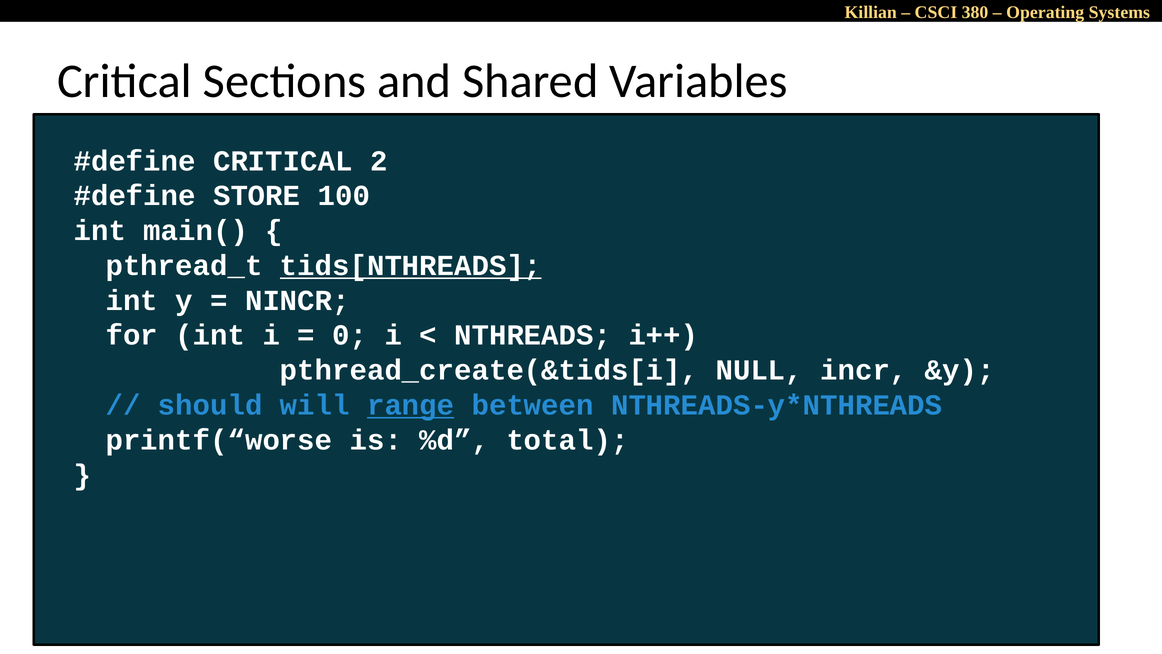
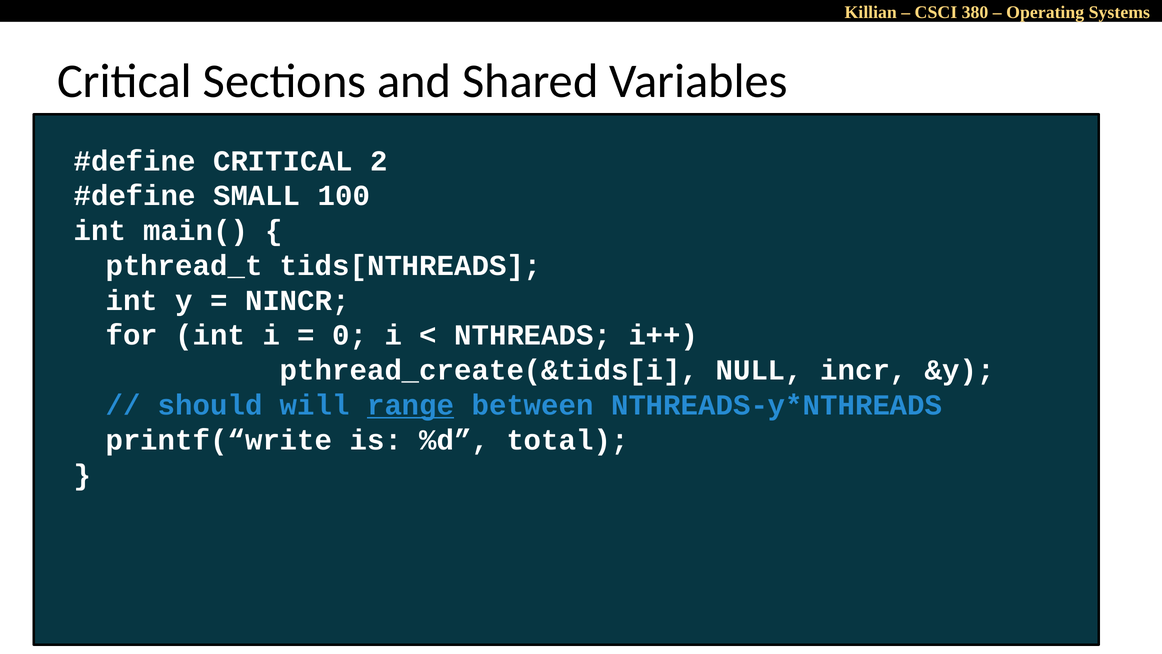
STORE: STORE -> SMALL
tids[NTHREADS underline: present -> none
printf(“worse: printf(“worse -> printf(“write
